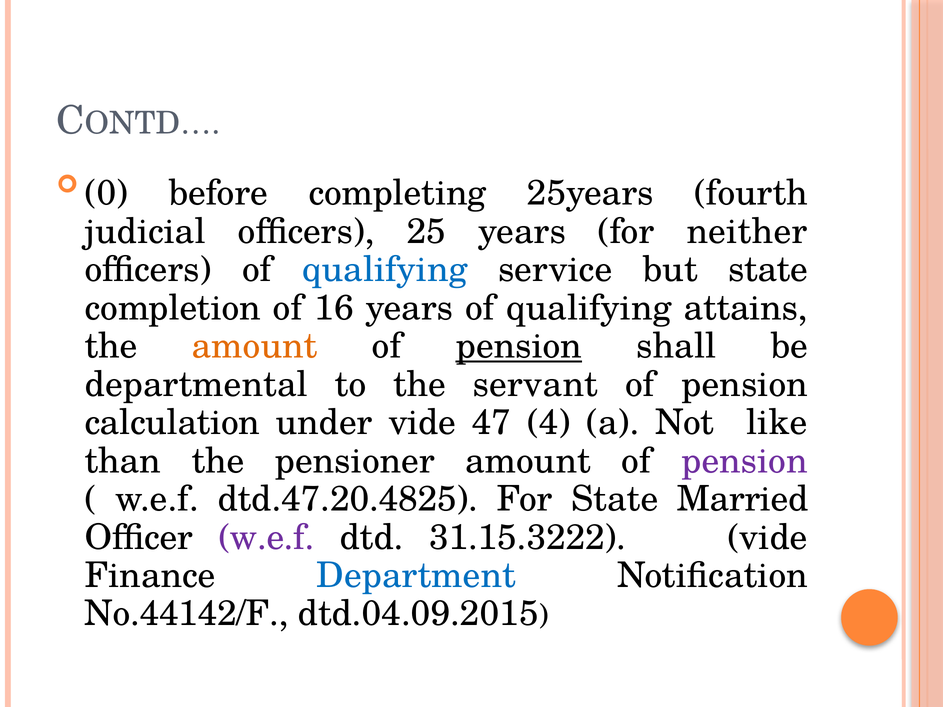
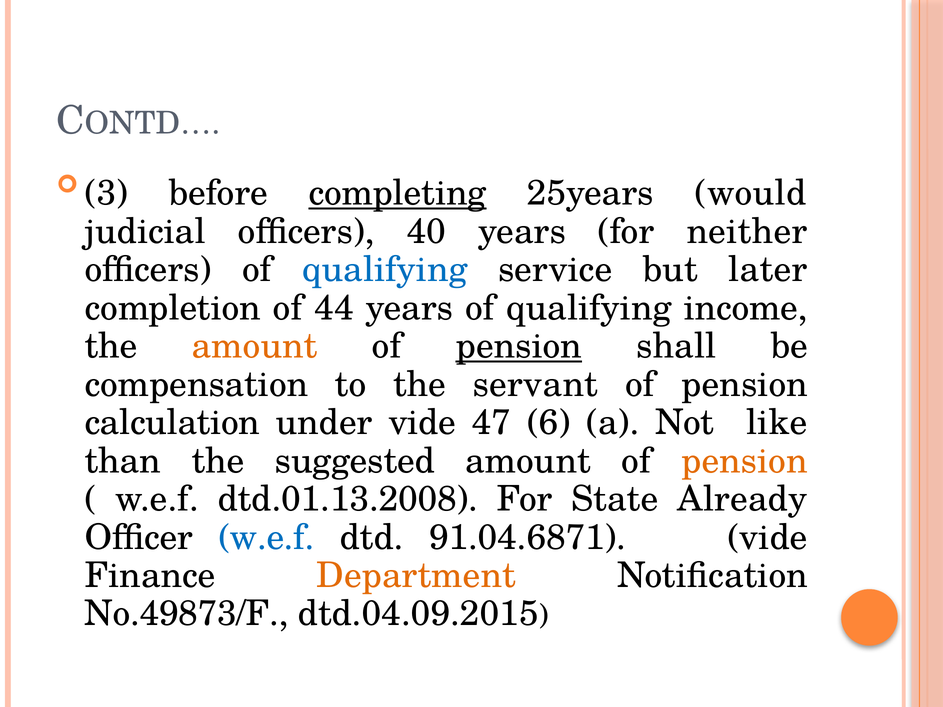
0: 0 -> 3
completing underline: none -> present
fourth: fourth -> would
25: 25 -> 40
but state: state -> later
16: 16 -> 44
attains: attains -> income
departmental: departmental -> compensation
4: 4 -> 6
pensioner: pensioner -> suggested
pension at (744, 461) colour: purple -> orange
dtd.47.20.4825: dtd.47.20.4825 -> dtd.01.13.2008
Married: Married -> Already
w.e.f at (267, 538) colour: purple -> blue
31.15.3222: 31.15.3222 -> 91.04.6871
Department colour: blue -> orange
No.44142/F: No.44142/F -> No.49873/F
